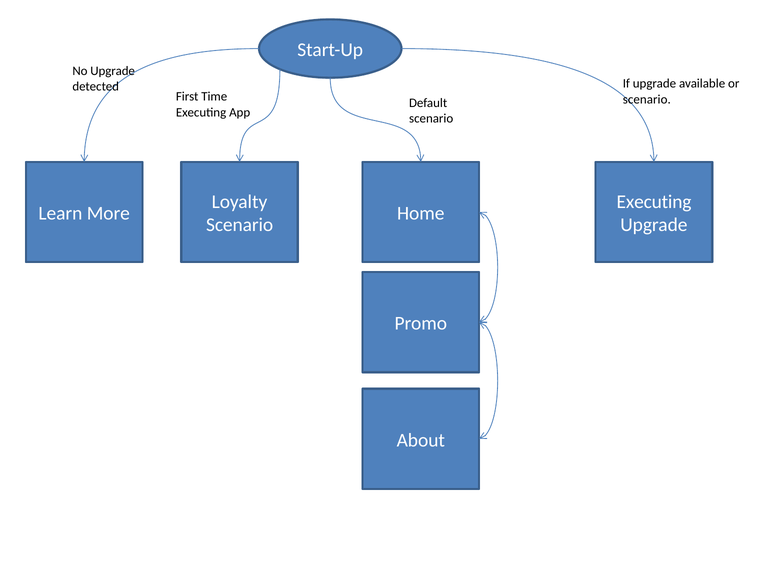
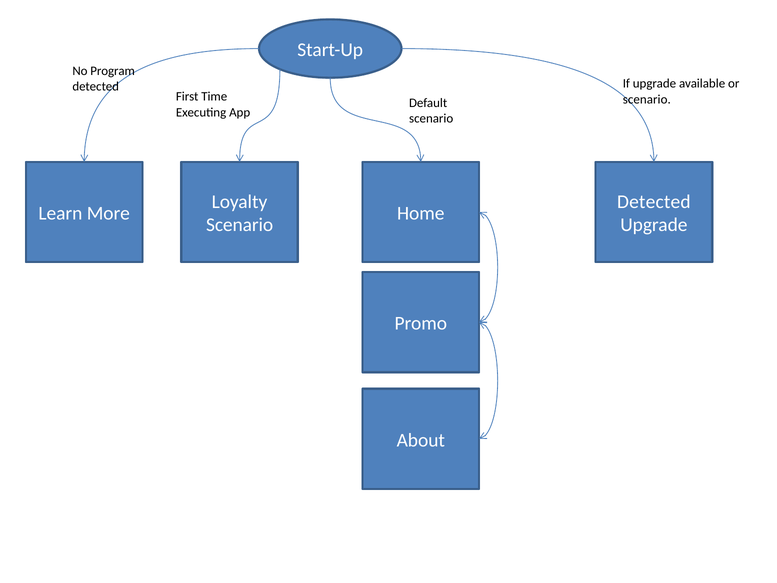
No Upgrade: Upgrade -> Program
Executing at (654, 202): Executing -> Detected
